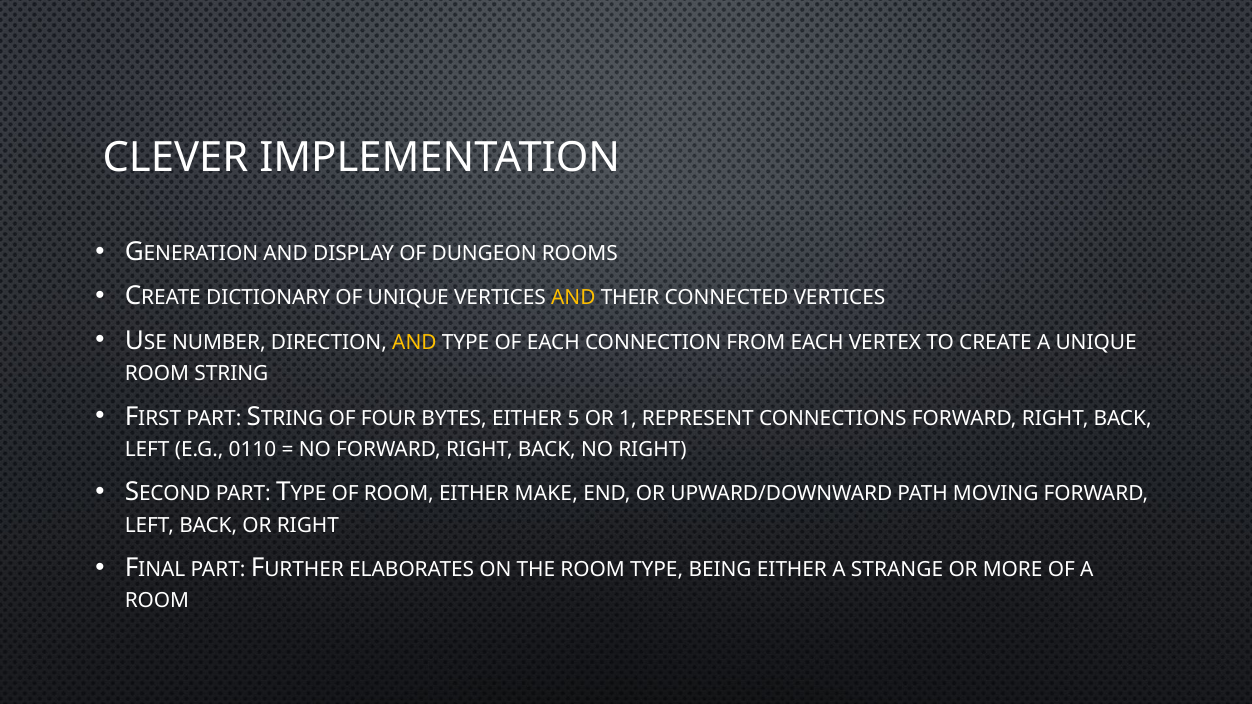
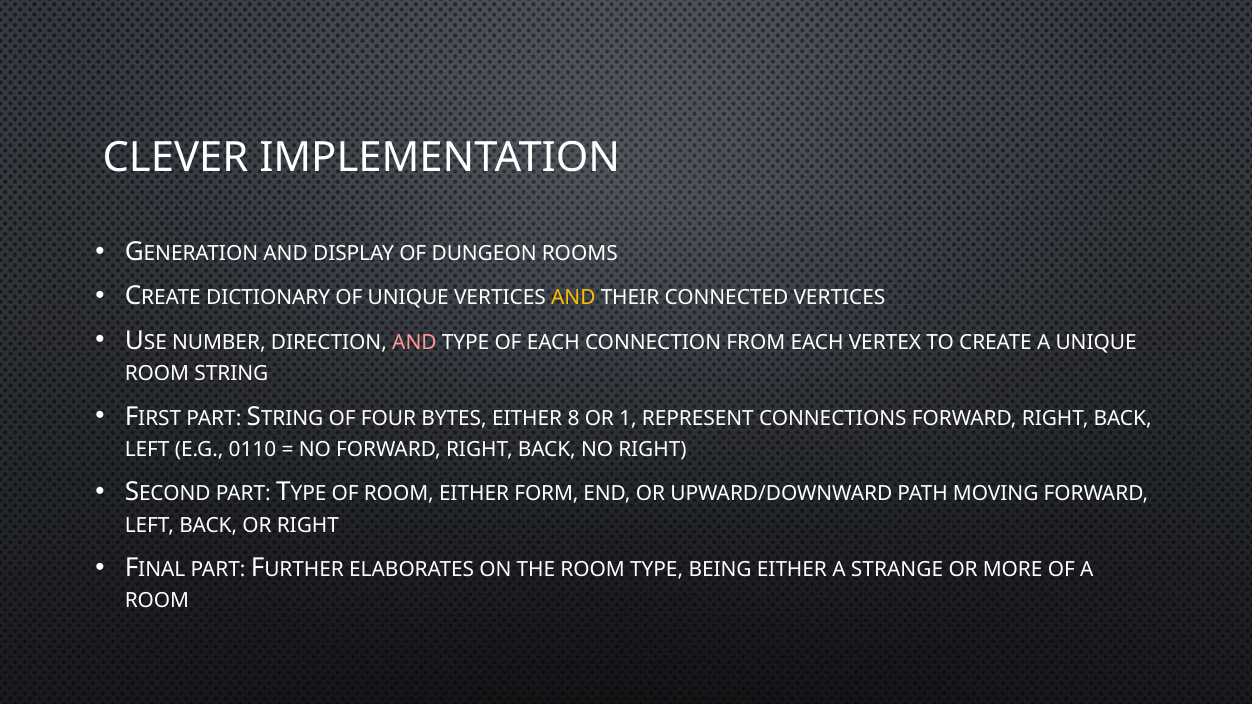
AND at (414, 343) colour: yellow -> pink
5: 5 -> 8
MAKE: MAKE -> FORM
